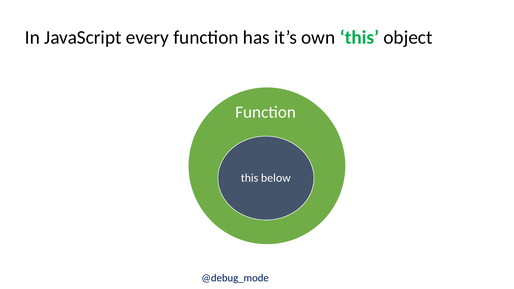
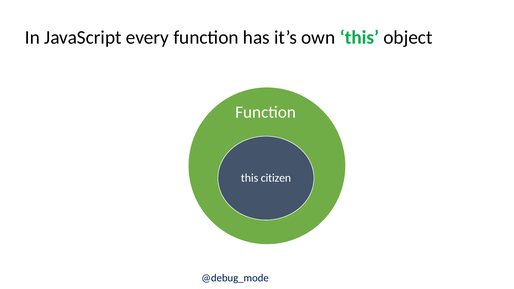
below: below -> citizen
